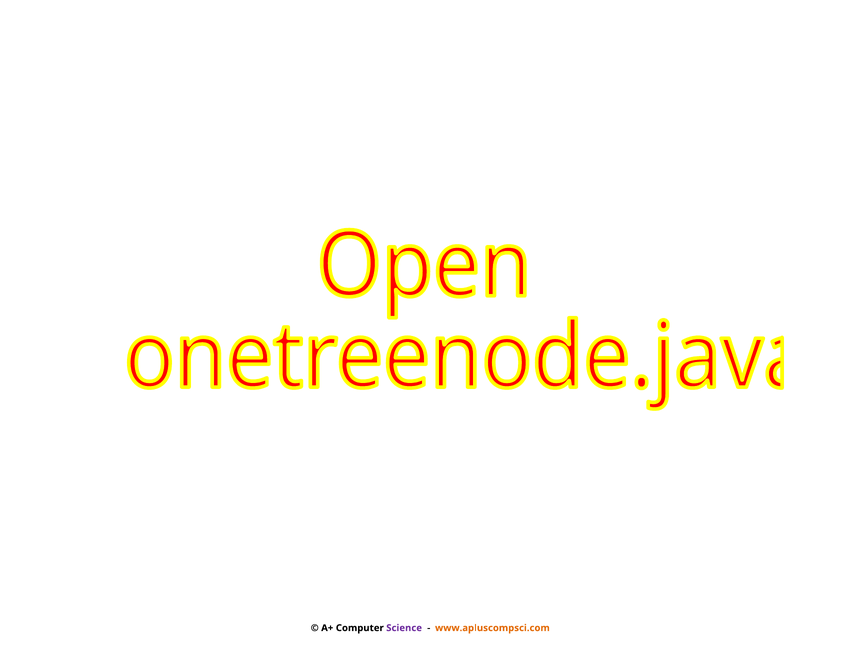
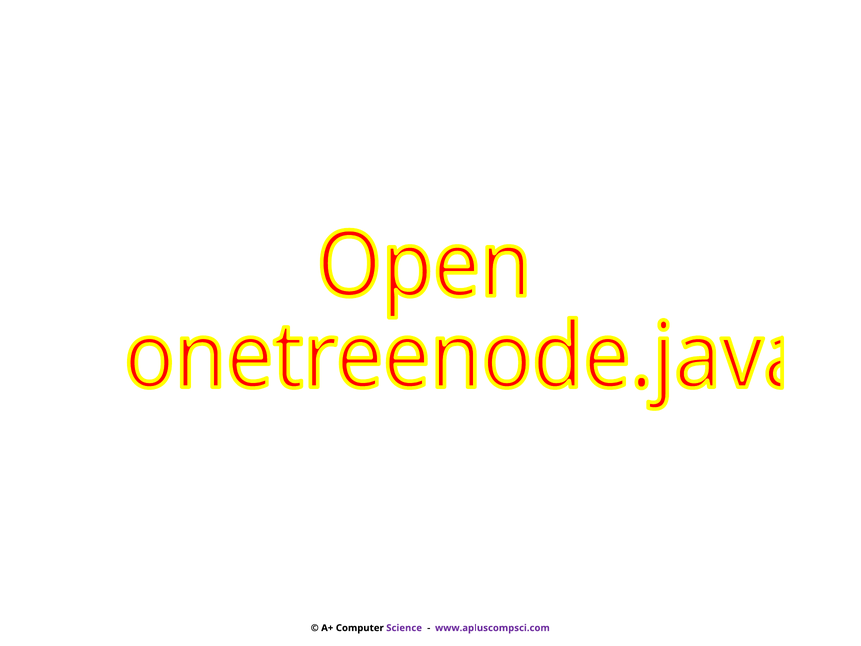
www.apluscompsci.com colour: orange -> purple
